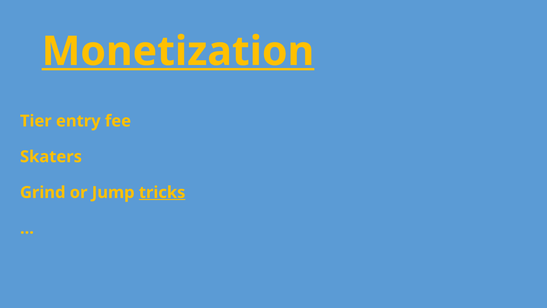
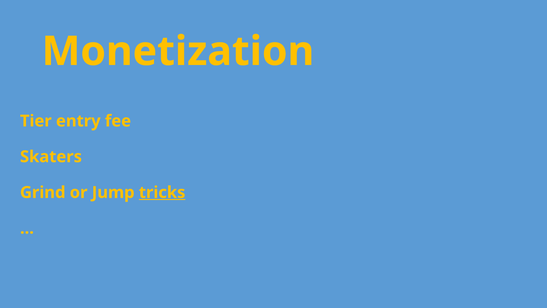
Monetization underline: present -> none
